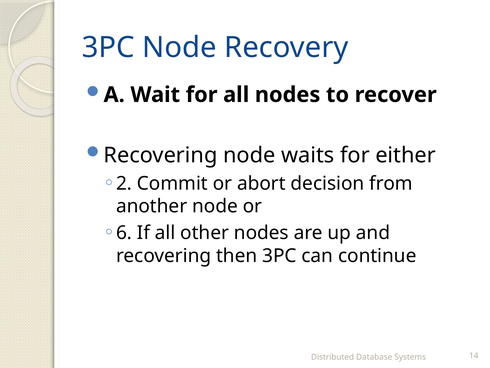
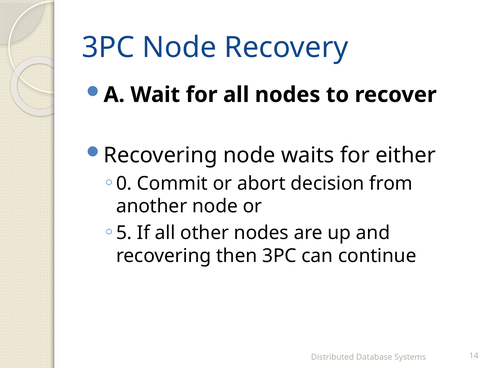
2: 2 -> 0
6: 6 -> 5
